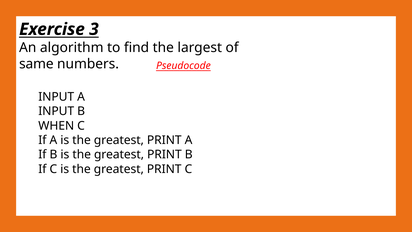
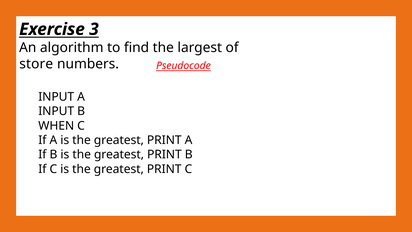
same: same -> store
